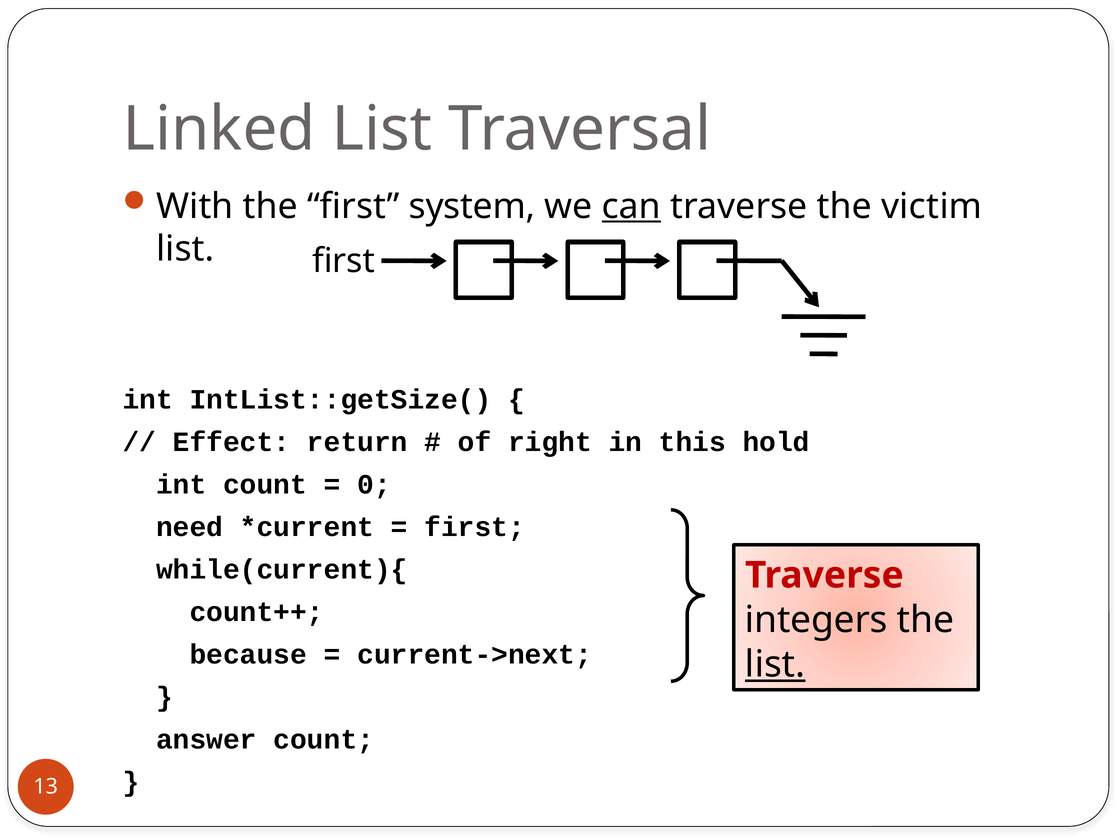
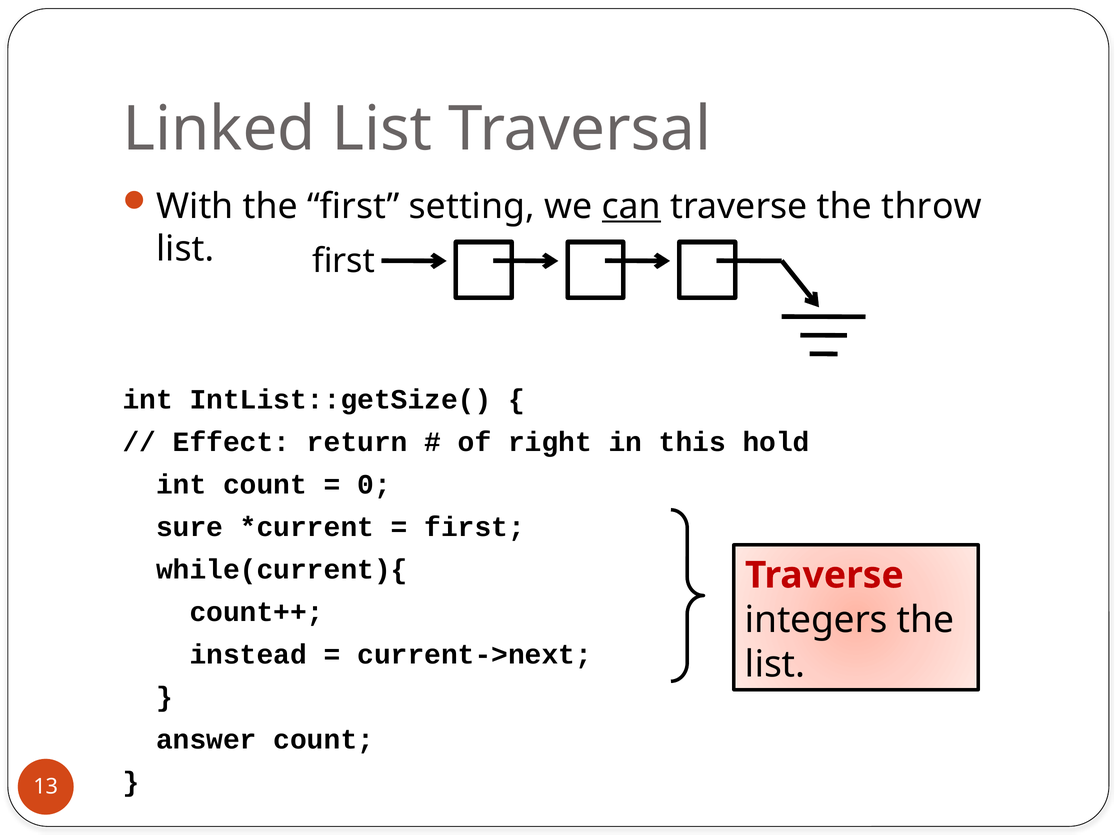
system: system -> setting
victim: victim -> throw
need: need -> sure
because: because -> instead
list at (775, 664) underline: present -> none
